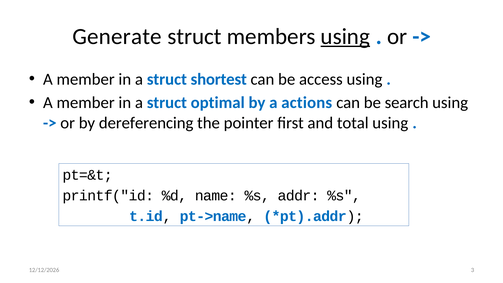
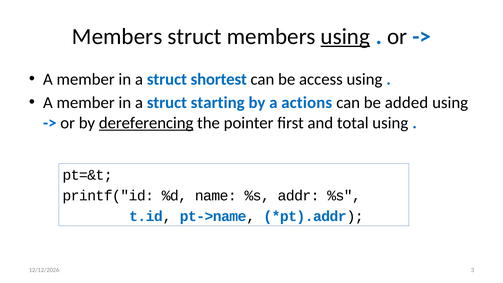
Generate at (117, 37): Generate -> Members
optimal: optimal -> starting
search: search -> added
dereferencing underline: none -> present
